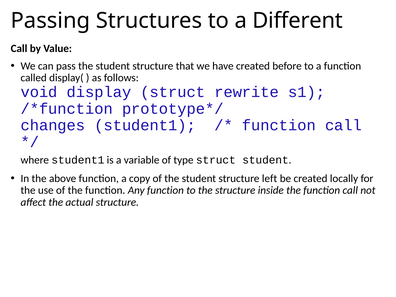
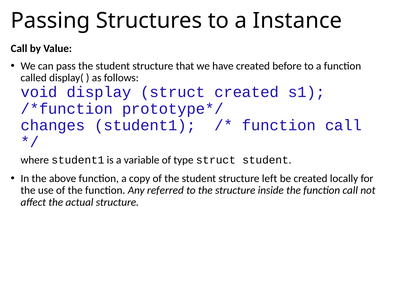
Different: Different -> Instance
struct rewrite: rewrite -> created
Any function: function -> referred
